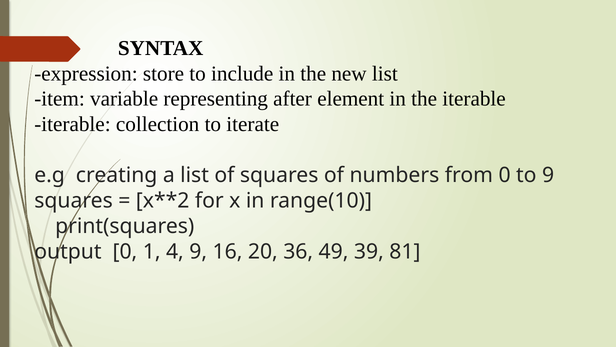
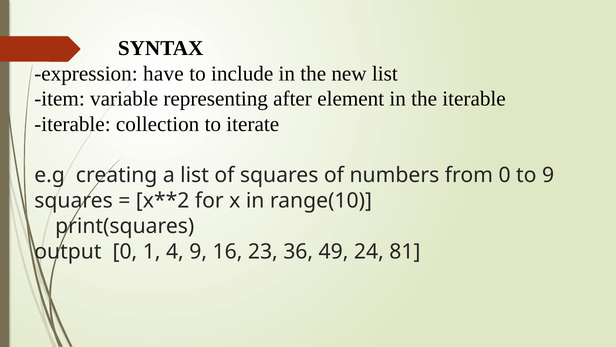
store: store -> have
20: 20 -> 23
39: 39 -> 24
